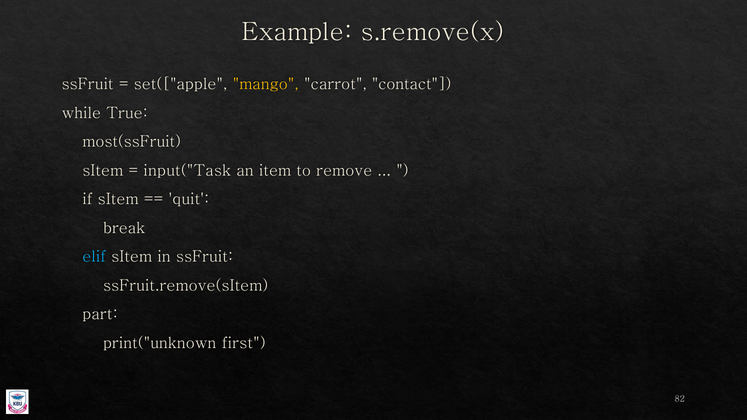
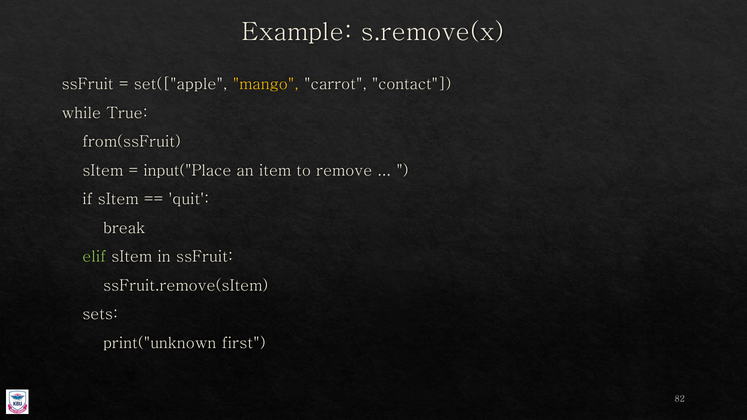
most(ssFruit: most(ssFruit -> from(ssFruit
input("Task: input("Task -> input("Place
elif colour: light blue -> light green
part: part -> sets
